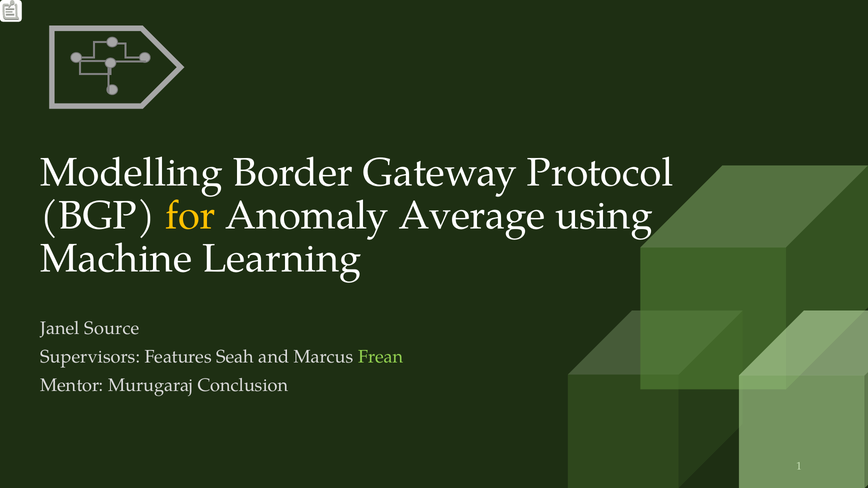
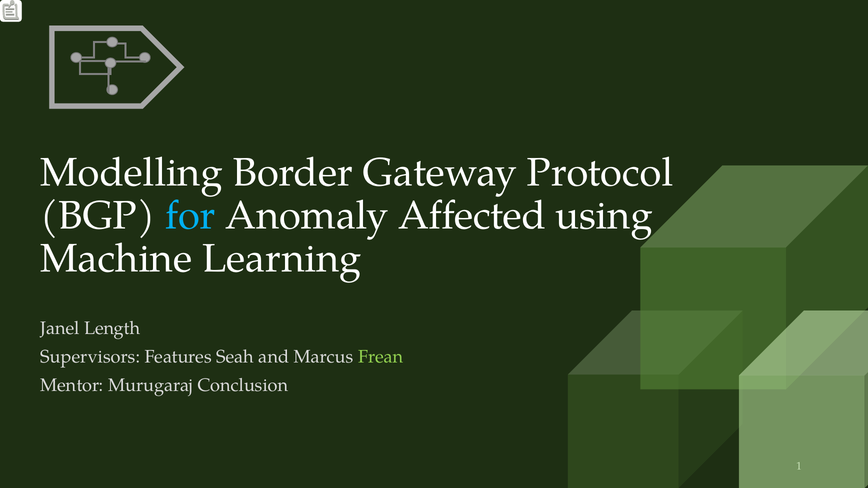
for colour: yellow -> light blue
Average: Average -> Affected
Source: Source -> Length
